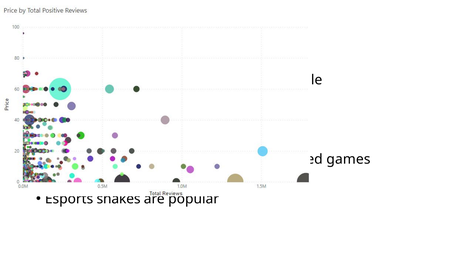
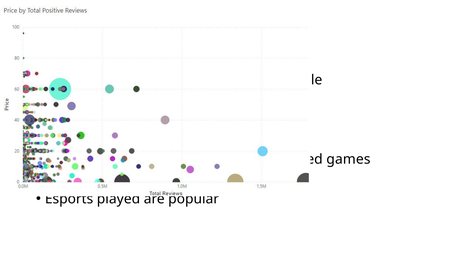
Esports shakes: shakes -> played
